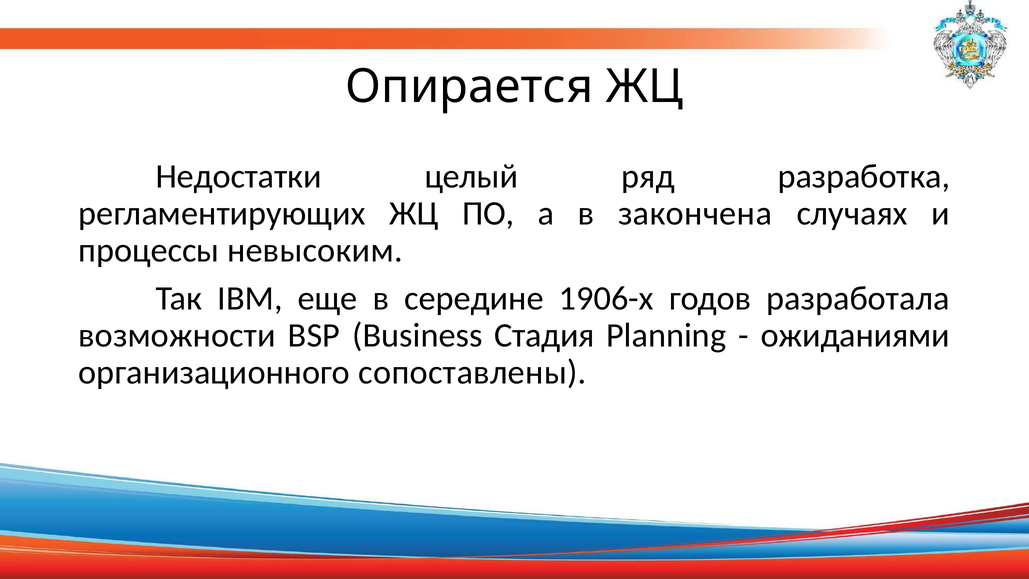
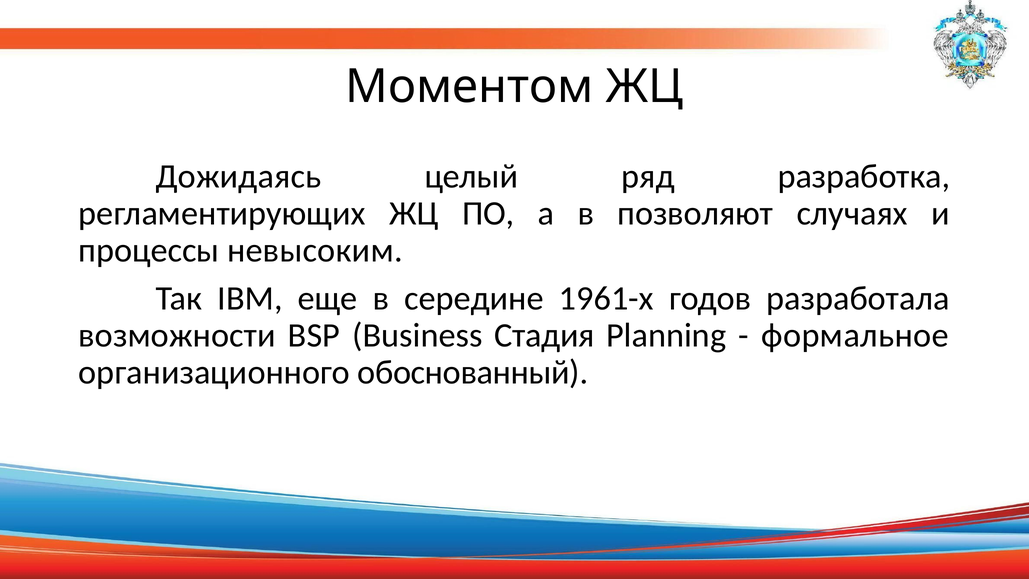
Опирается: Опирается -> Моментом
Недостатки: Недостатки -> Дожидаясь
закончена: закончена -> позволяют
1906-х: 1906-х -> 1961-х
ожиданиями: ожиданиями -> формальное
сопоставлены: сопоставлены -> обоснованный
